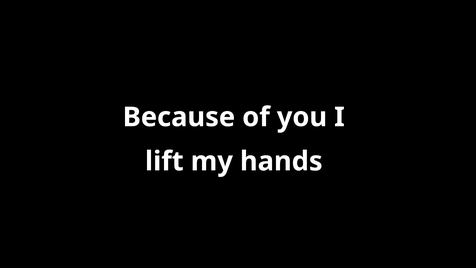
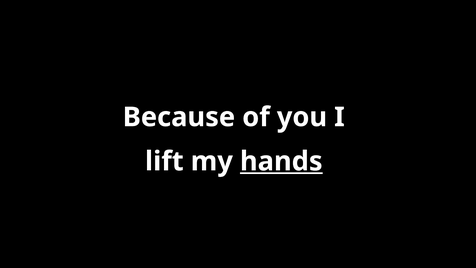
hands underline: none -> present
